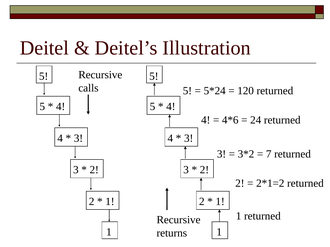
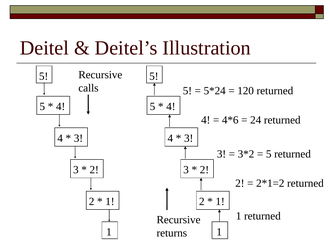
7 at (269, 154): 7 -> 5
